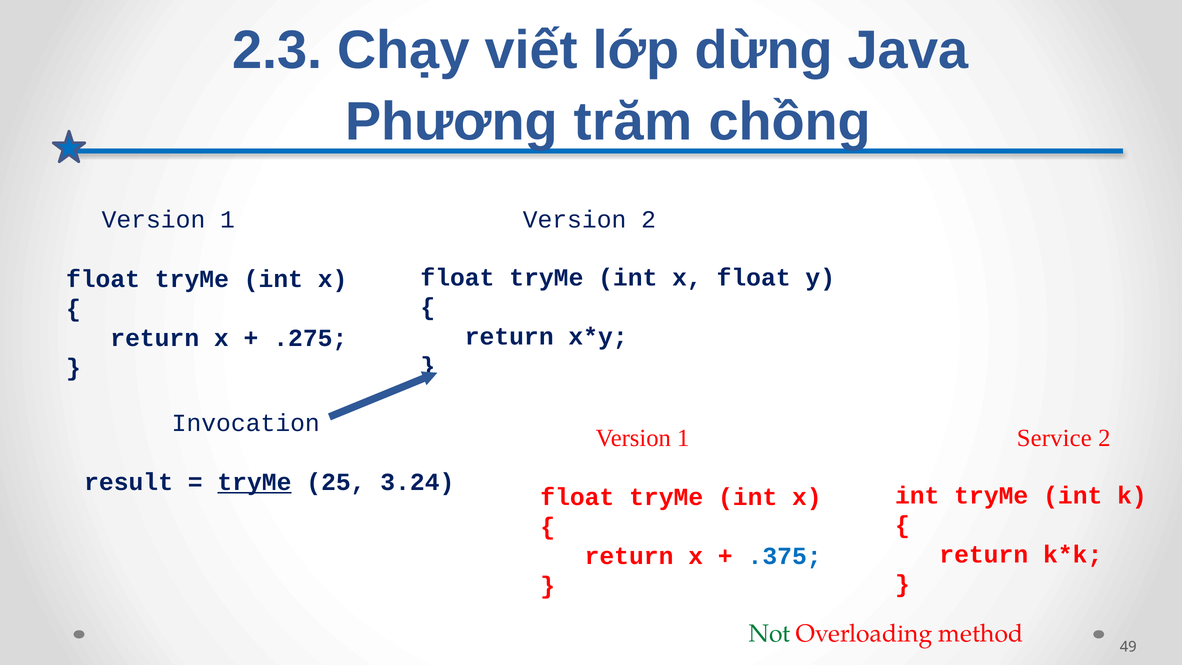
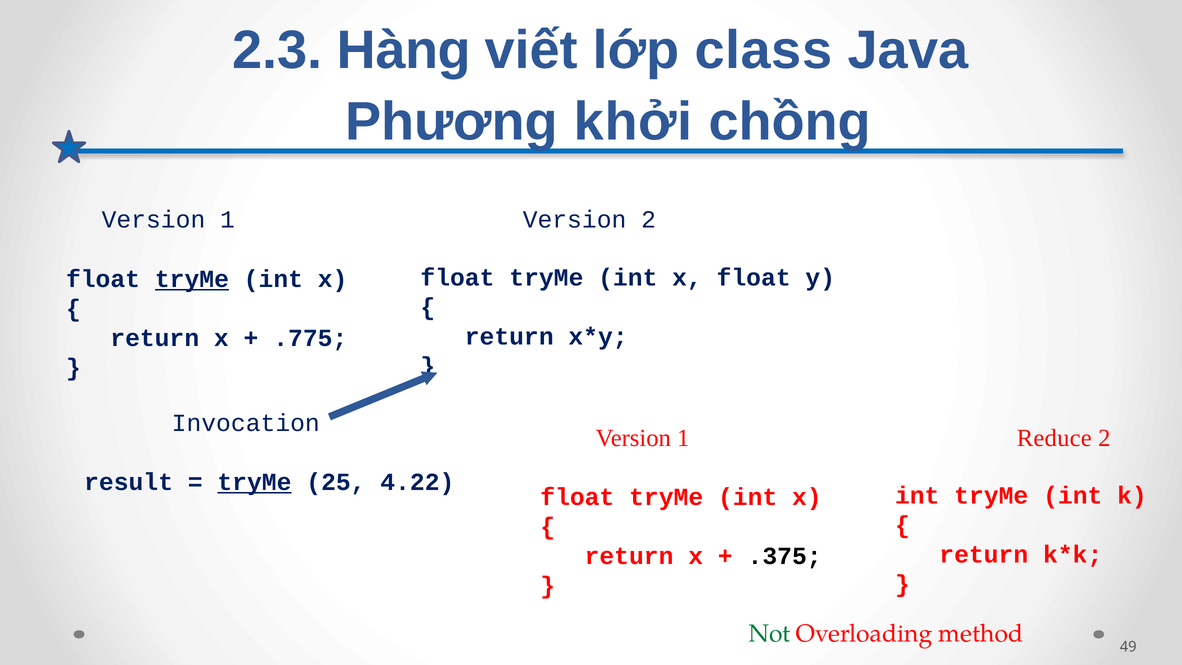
Chạy: Chạy -> Hàng
dừng: dừng -> class
trăm: trăm -> khởi
tryMe at (192, 279) underline: none -> present
.275: .275 -> .775
Service: Service -> Reduce
3.24: 3.24 -> 4.22
.375 colour: blue -> black
